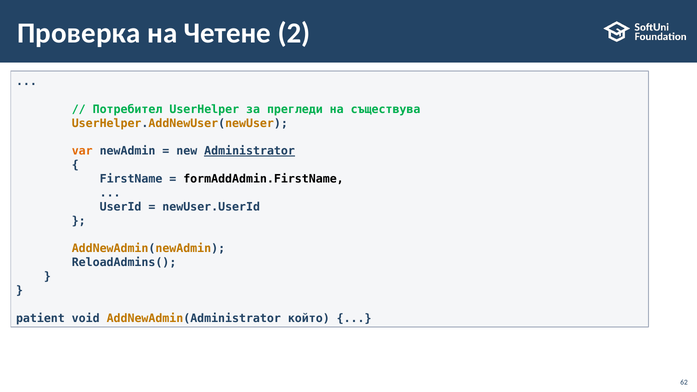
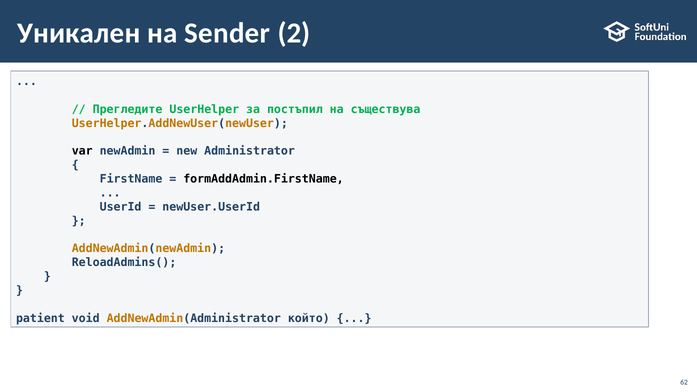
Проверка: Проверка -> Уникален
Четене: Четене -> Sender
Потребител: Потребител -> Прегледите
прегледи: прегледи -> постъпил
var colour: orange -> black
Administrator underline: present -> none
